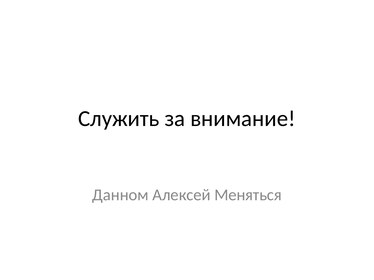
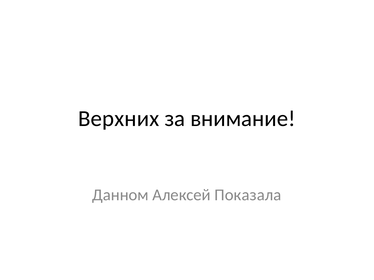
Служить: Служить -> Верхних
Меняться: Меняться -> Показала
